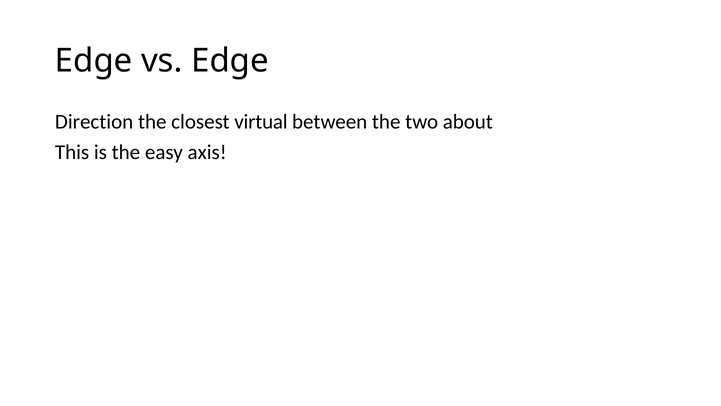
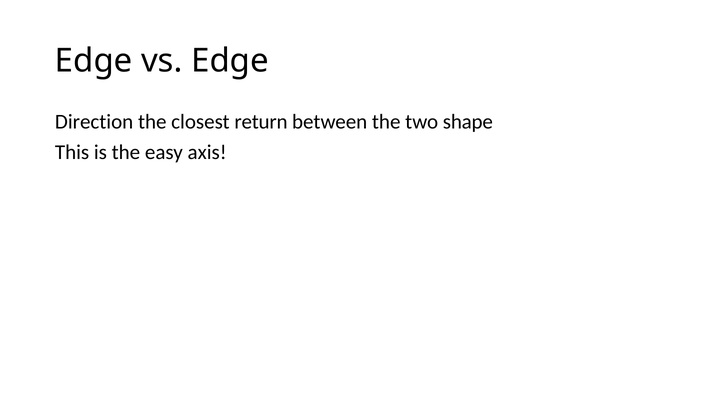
virtual: virtual -> return
about: about -> shape
